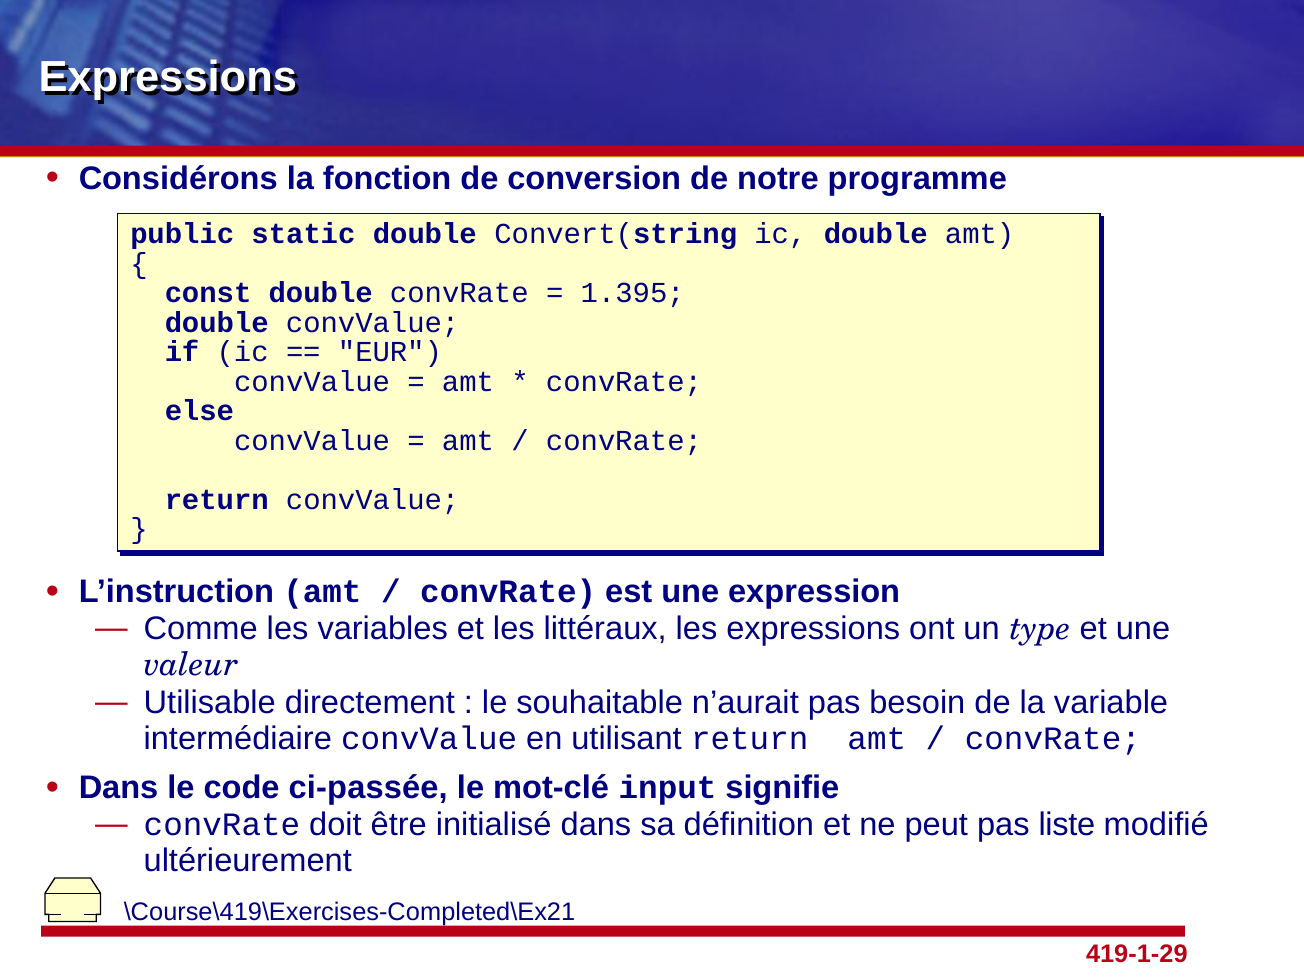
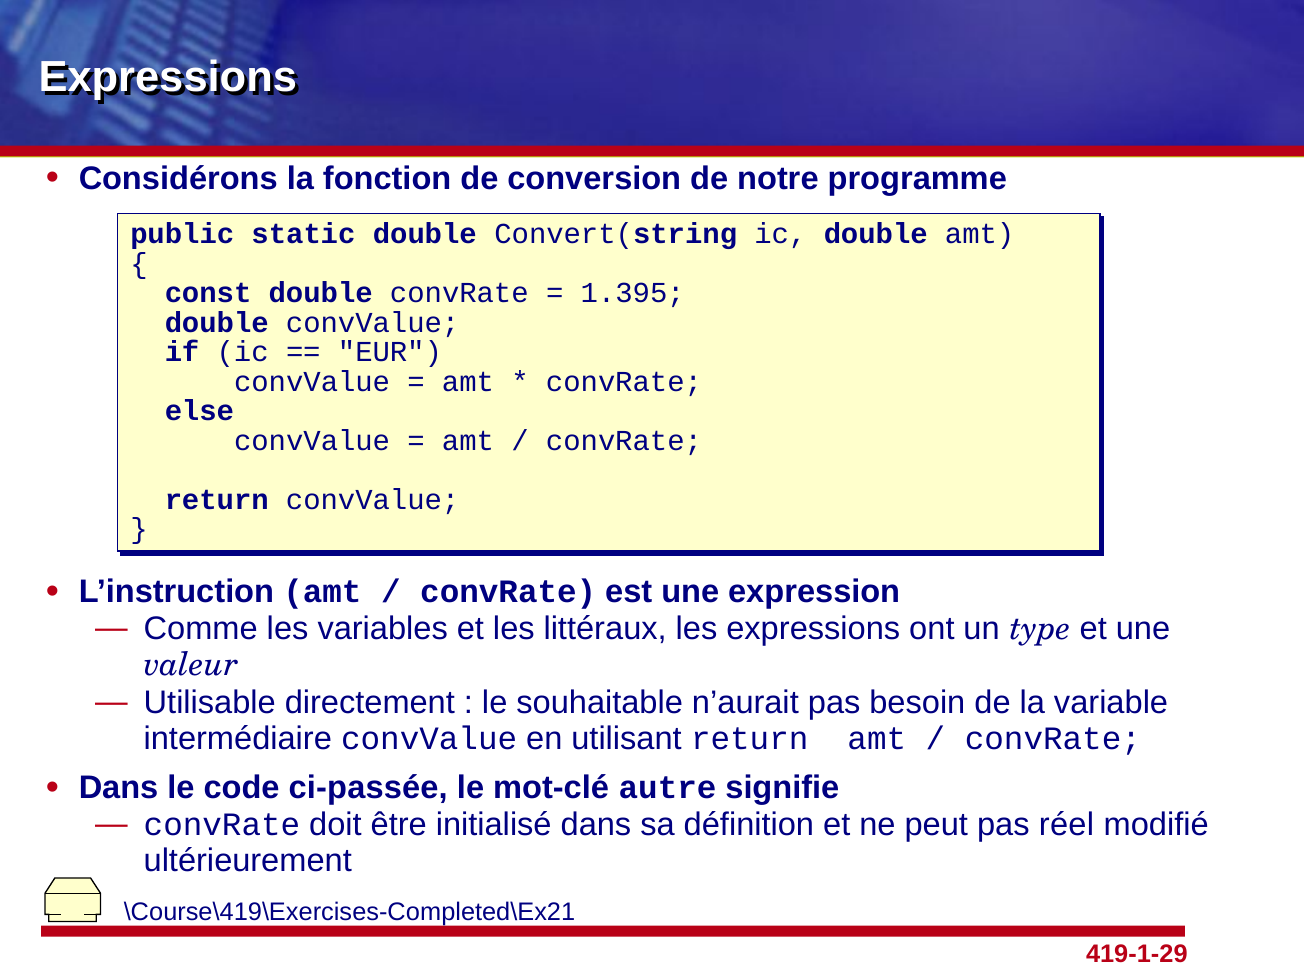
input: input -> autre
liste: liste -> réel
